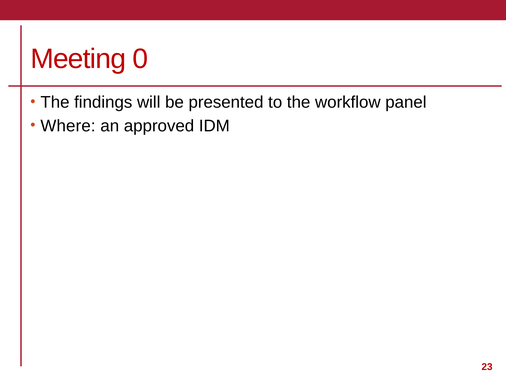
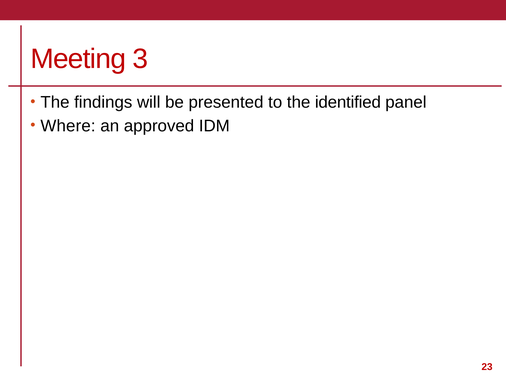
0: 0 -> 3
workflow: workflow -> identified
